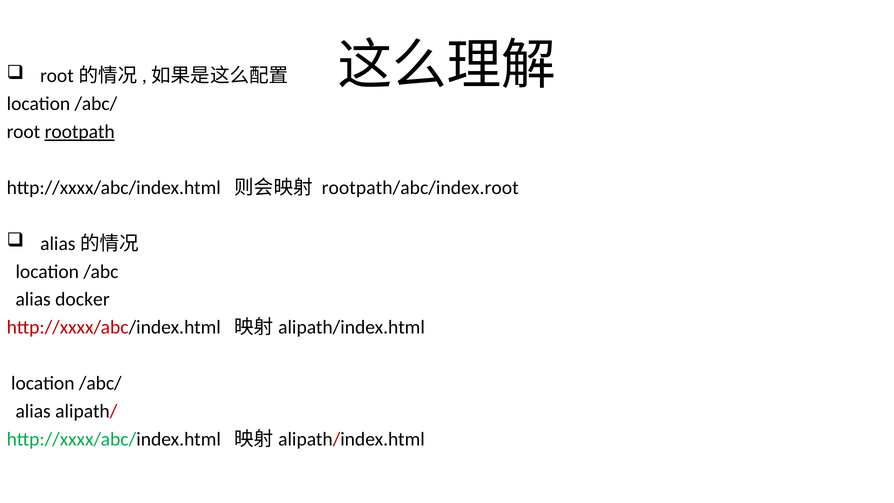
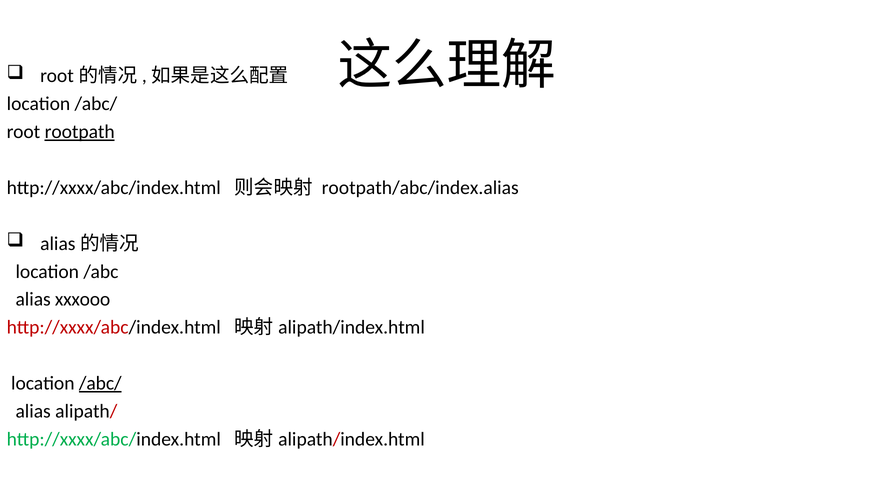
rootpath/abc/index.root: rootpath/abc/index.root -> rootpath/abc/index.alias
docker: docker -> xxxooo
/abc/ at (100, 383) underline: none -> present
